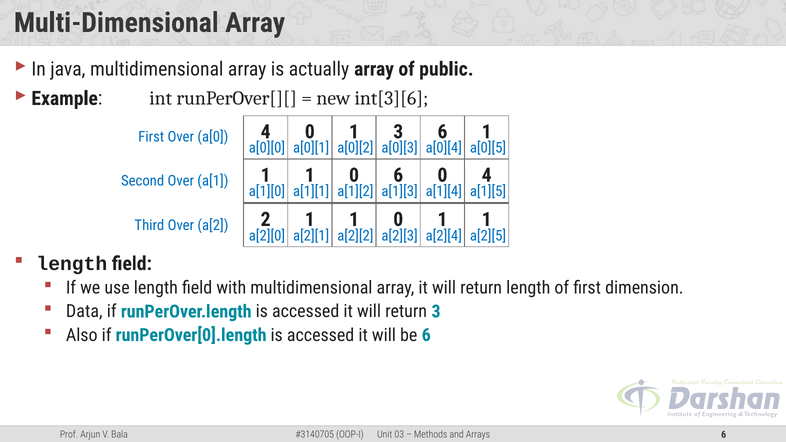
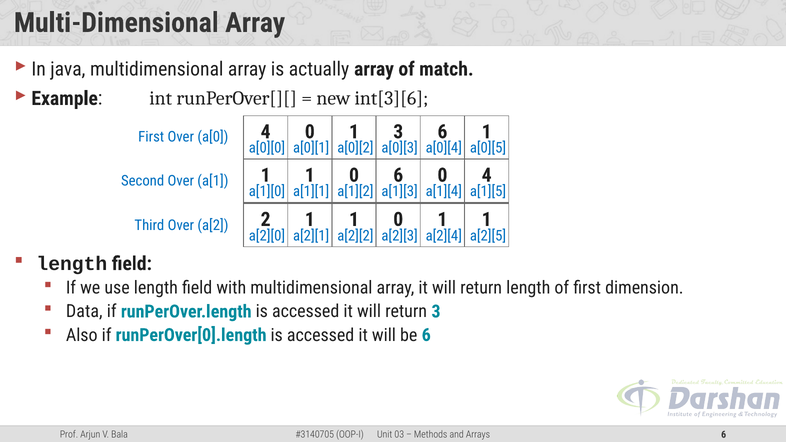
public: public -> match
